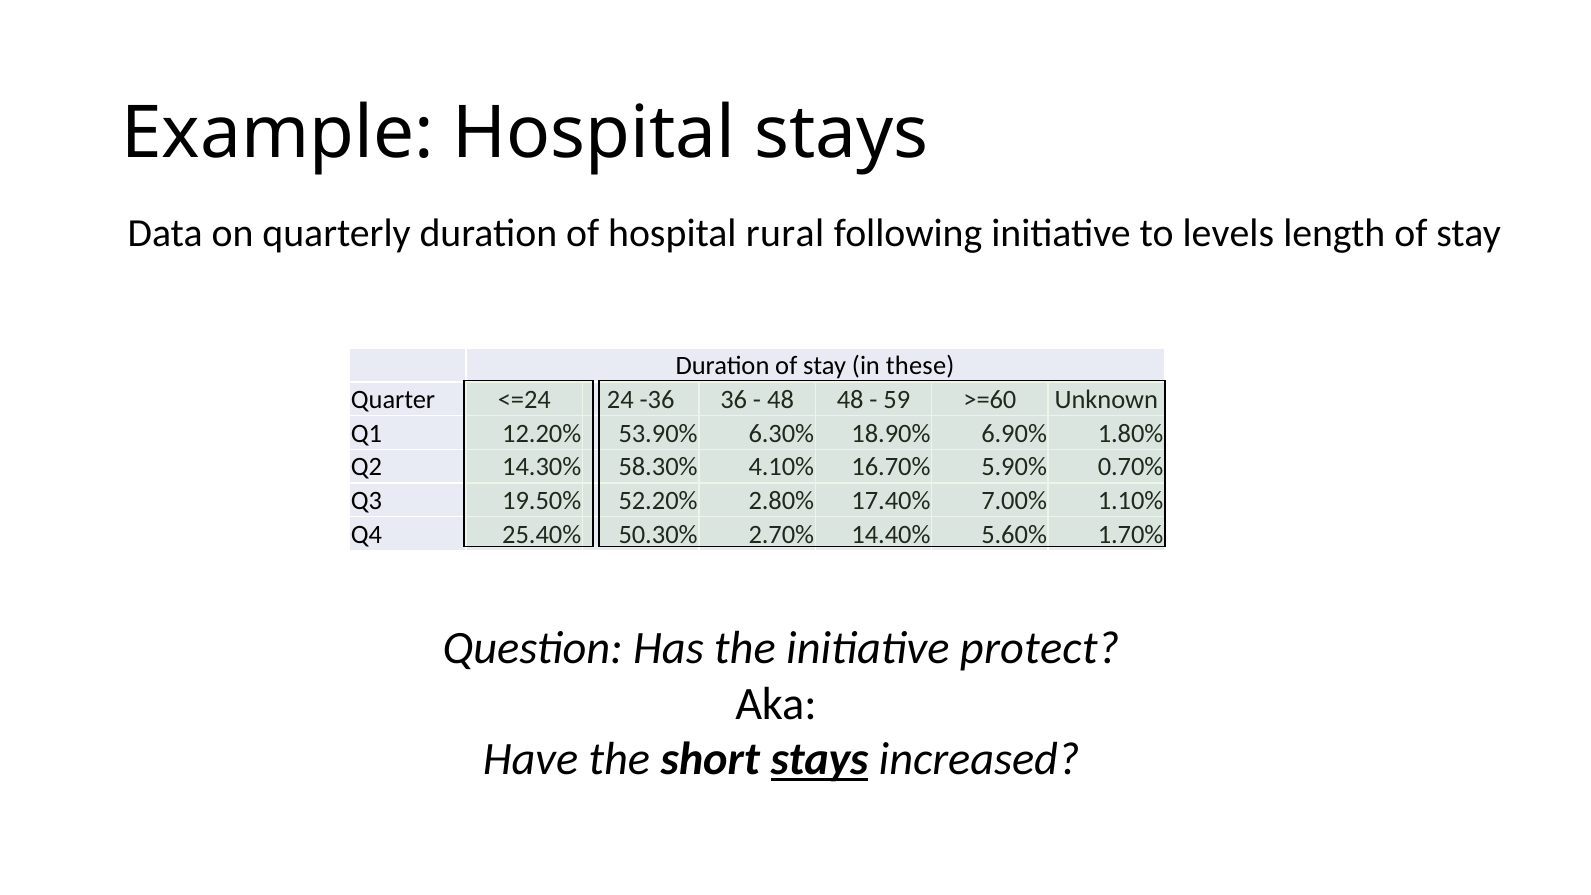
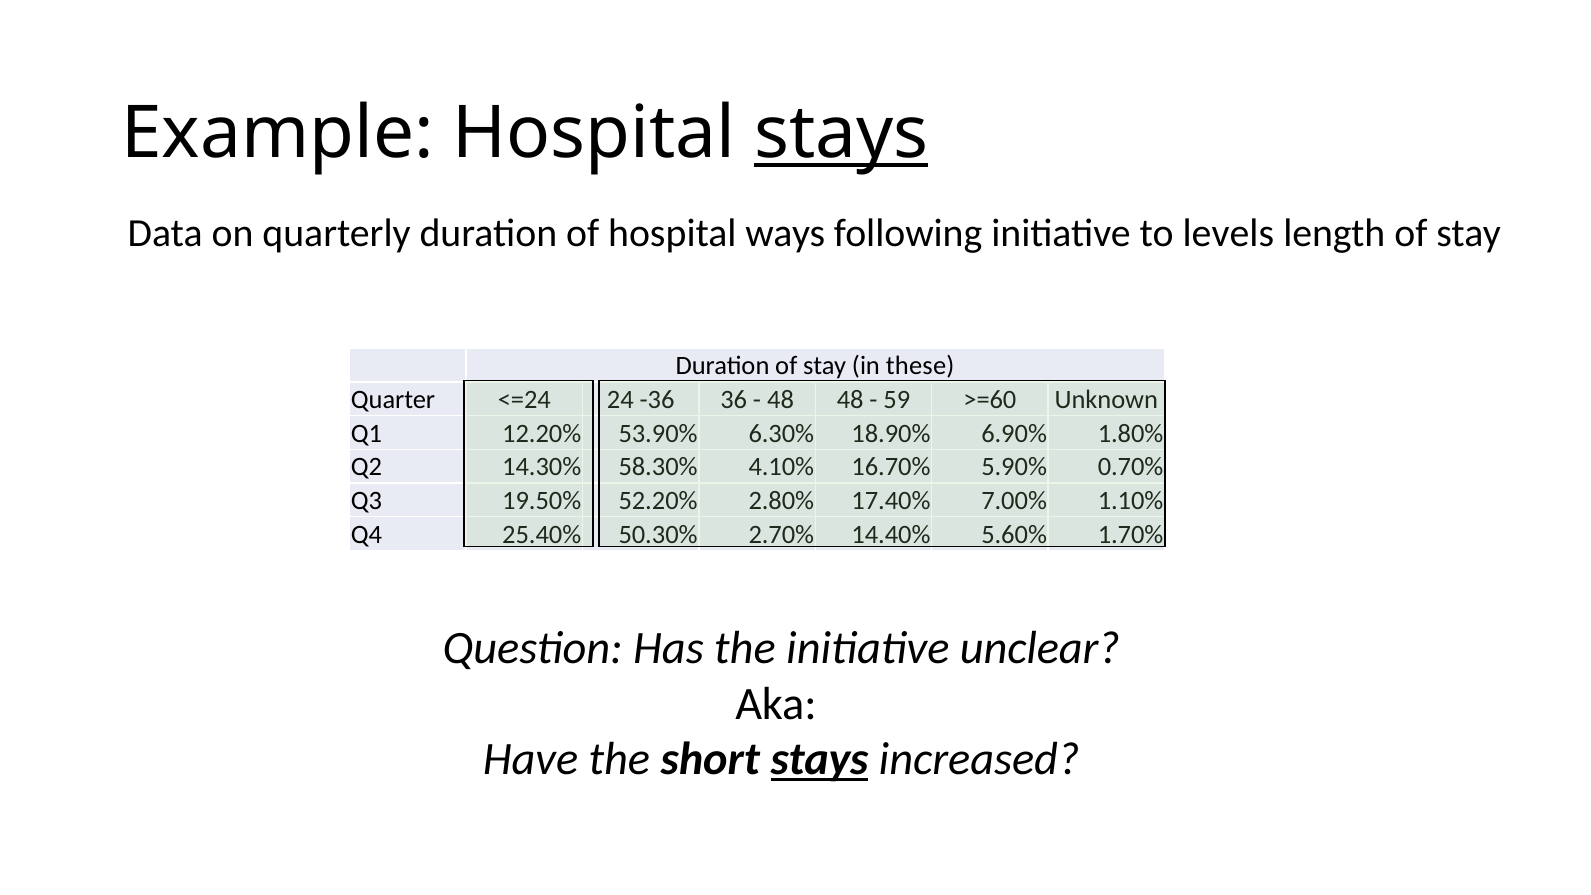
stays at (841, 134) underline: none -> present
rural: rural -> ways
protect: protect -> unclear
